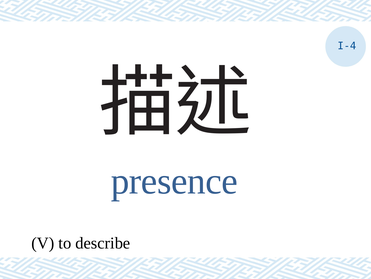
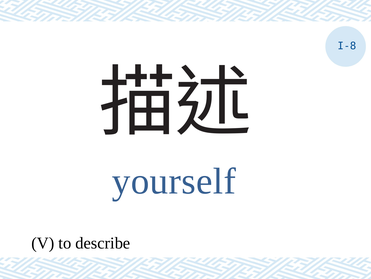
I-4: I-4 -> I-8
presence: presence -> yourself
